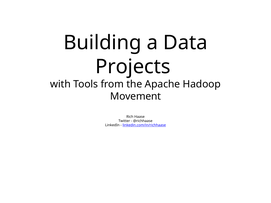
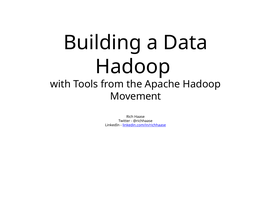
Projects at (133, 67): Projects -> Hadoop
